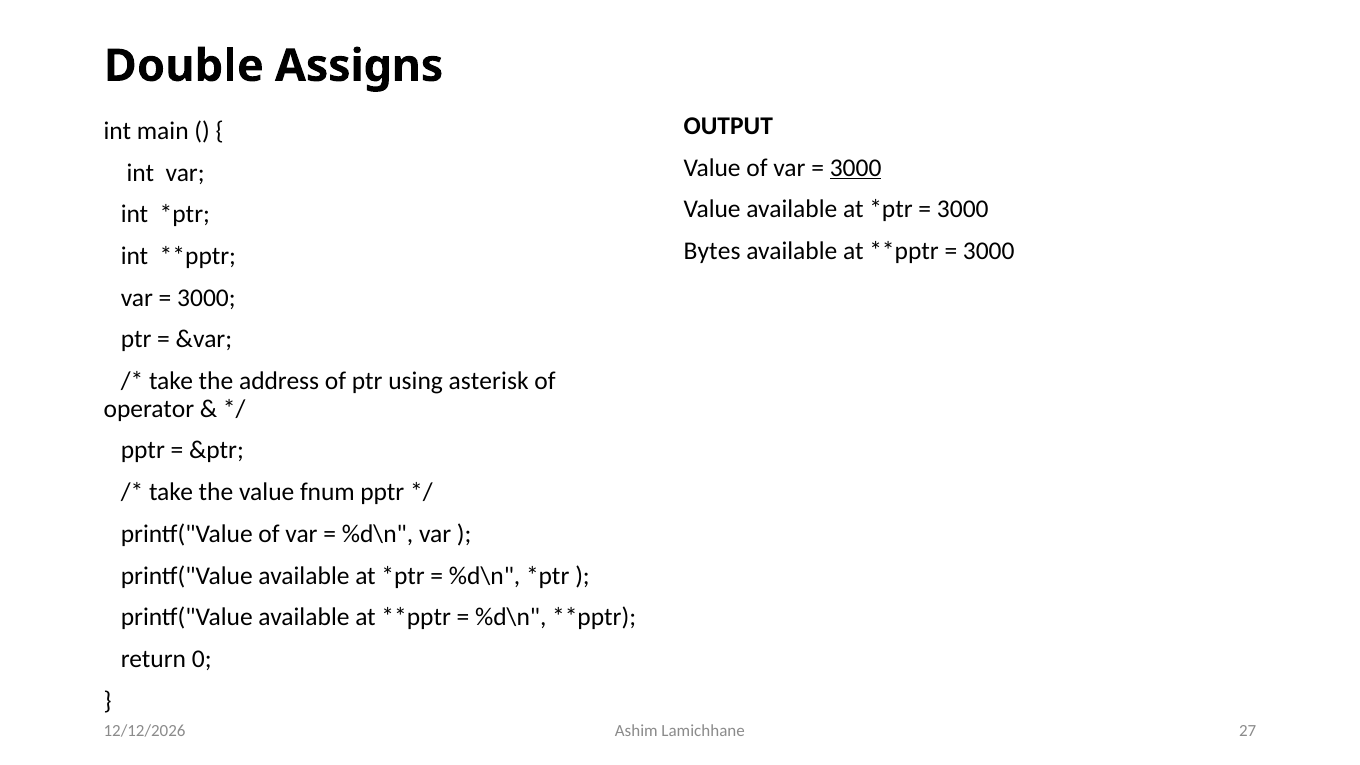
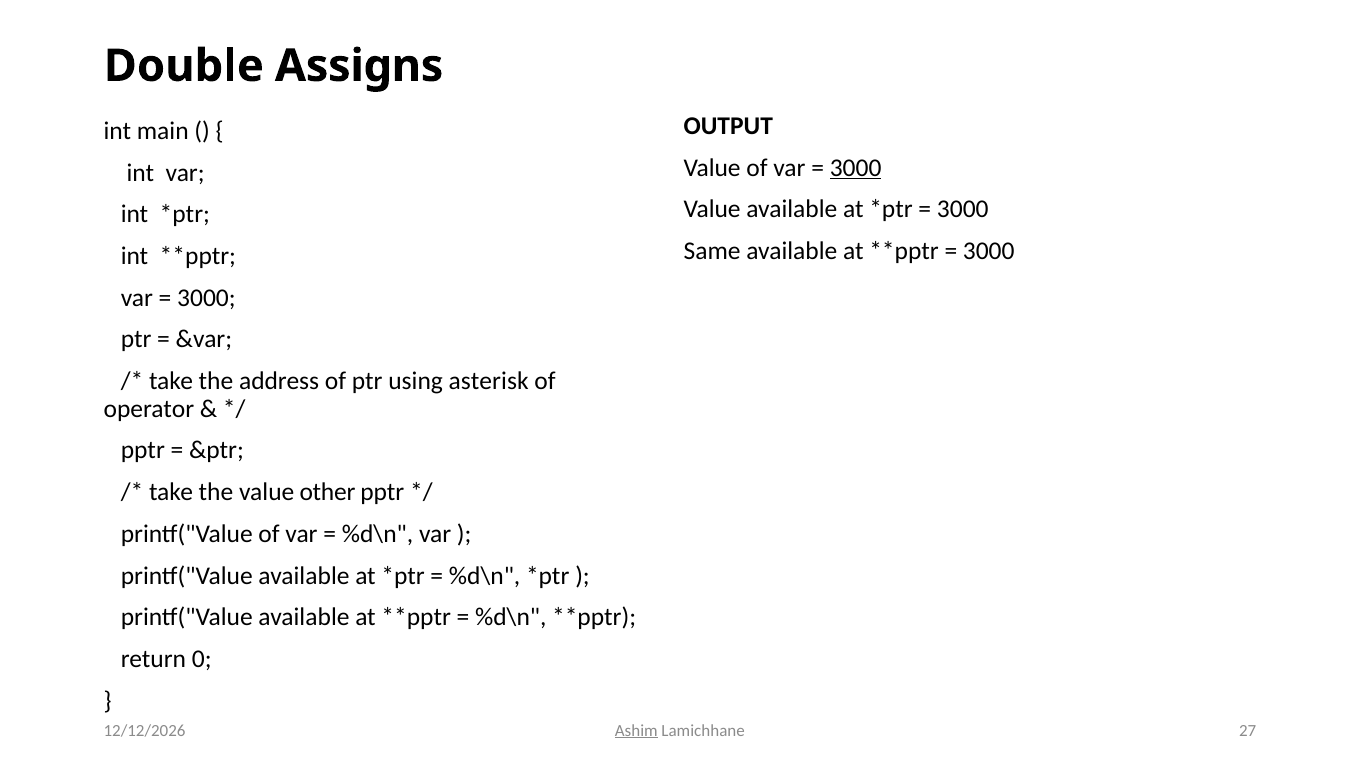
Bytes: Bytes -> Same
fnum: fnum -> other
Ashim underline: none -> present
